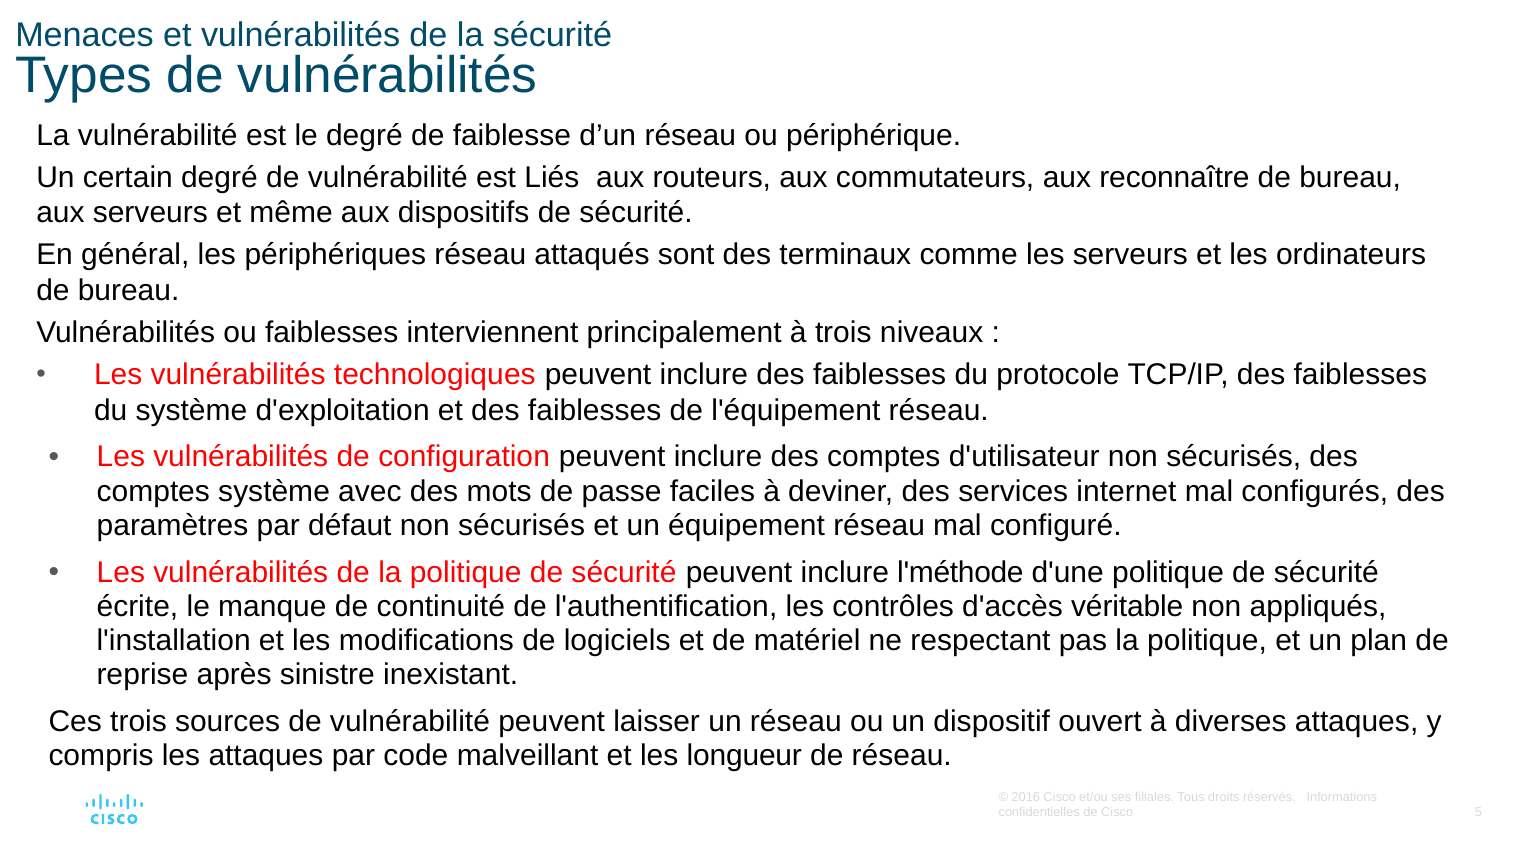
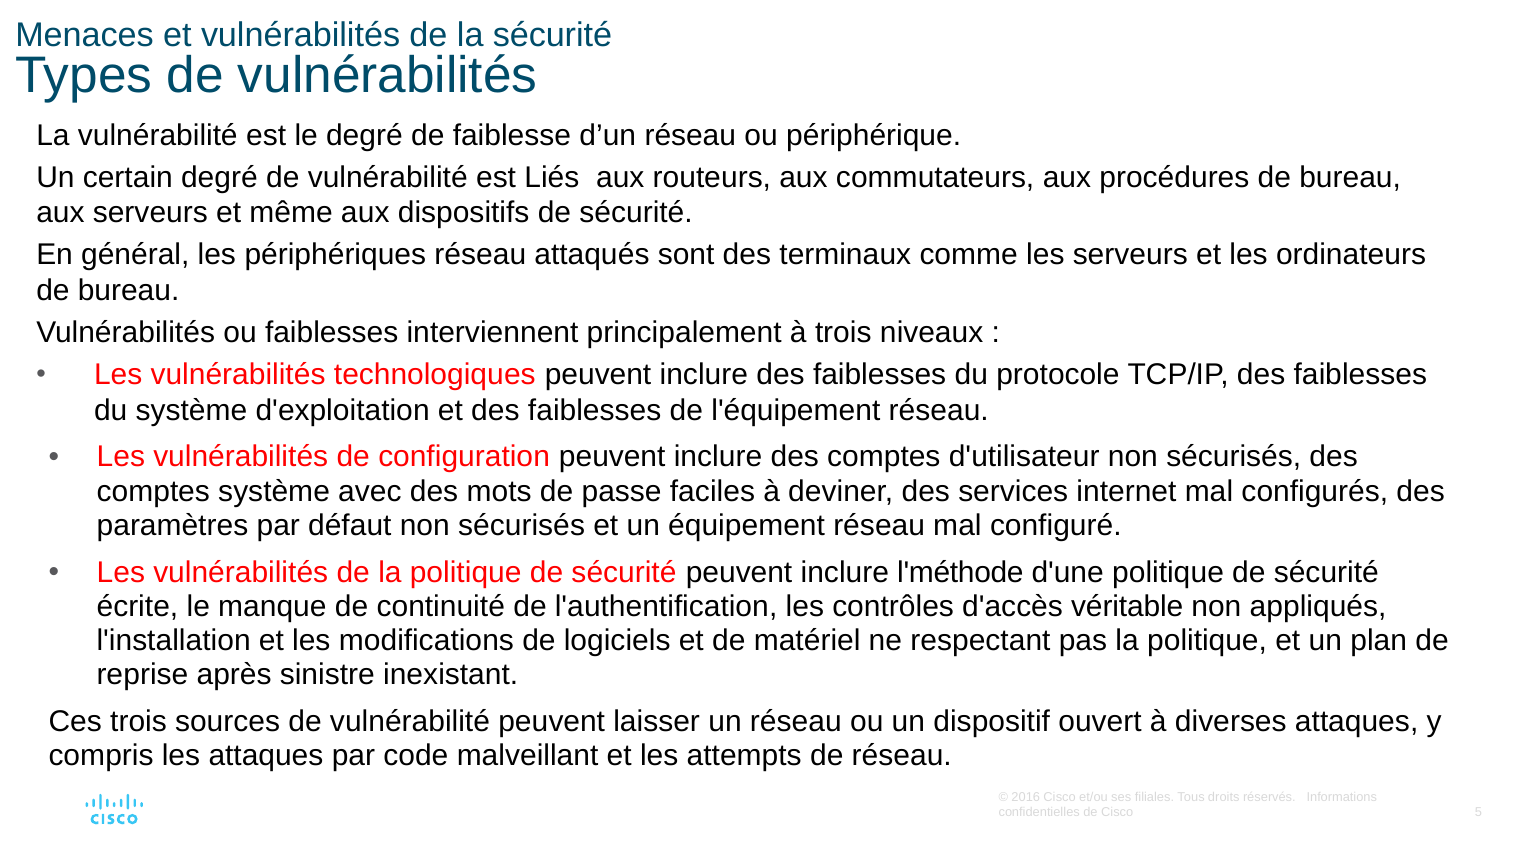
reconnaître: reconnaître -> procédures
longueur: longueur -> attempts
